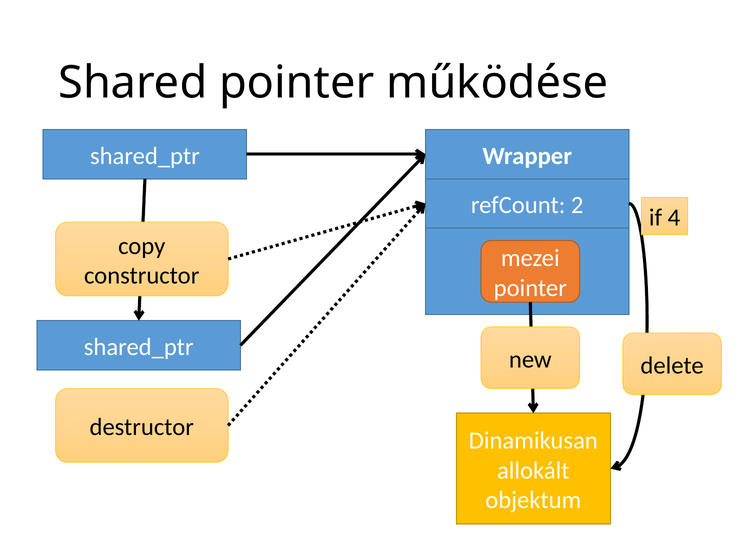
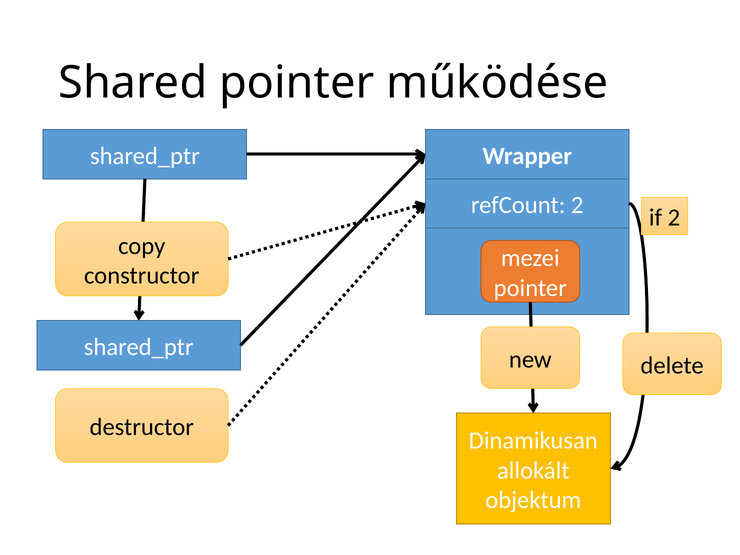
if 4: 4 -> 2
